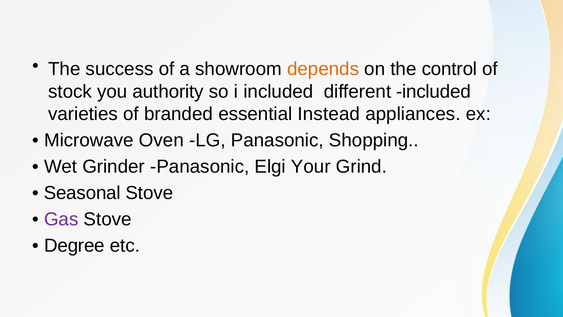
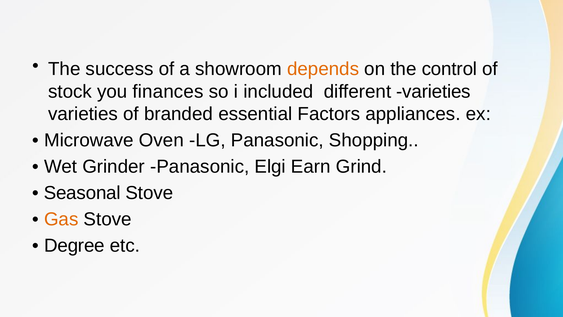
authority: authority -> finances
different included: included -> varieties
Instead: Instead -> Factors
Your: Your -> Earn
Gas colour: purple -> orange
